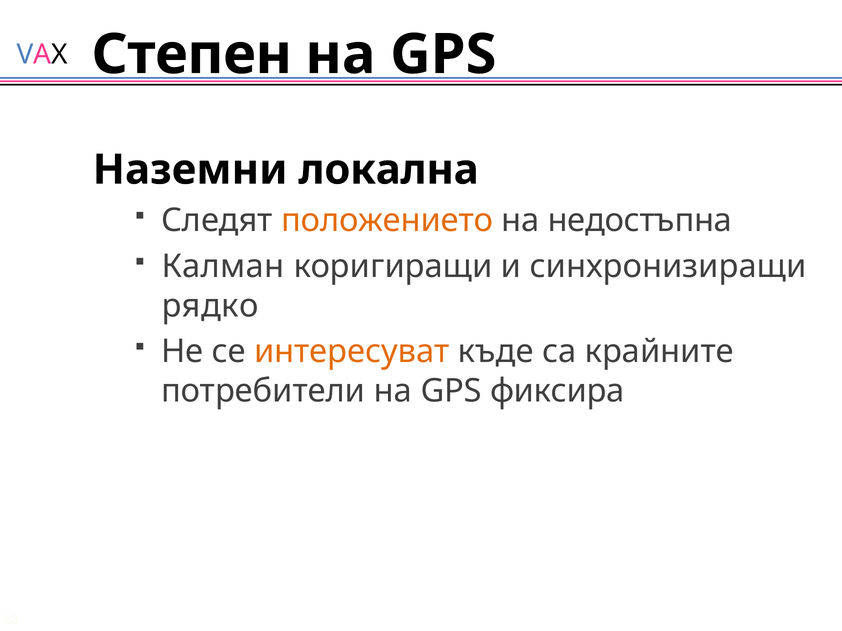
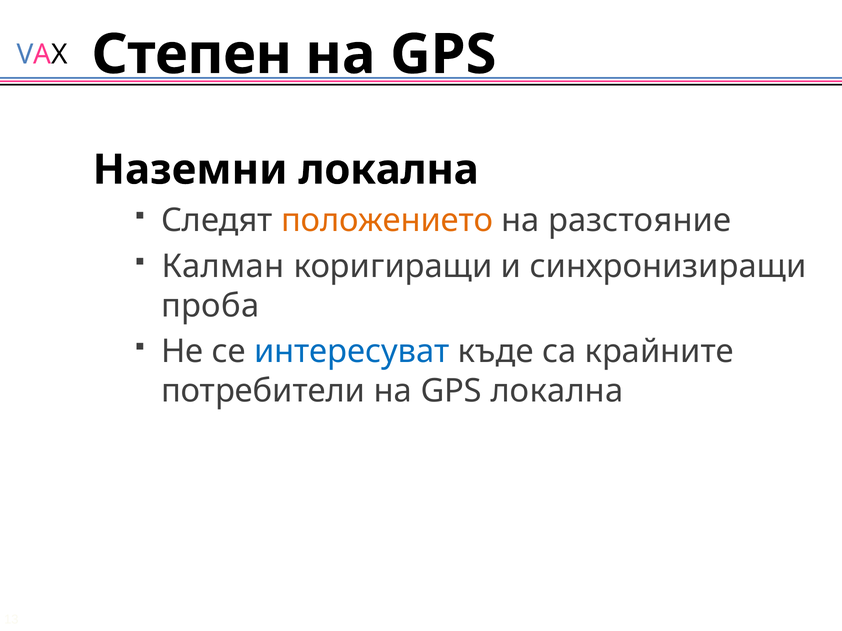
недостъпна: недостъпна -> разстояние
рядко: рядко -> проба
интересуват colour: orange -> blue
GPS фиксира: фиксира -> локална
